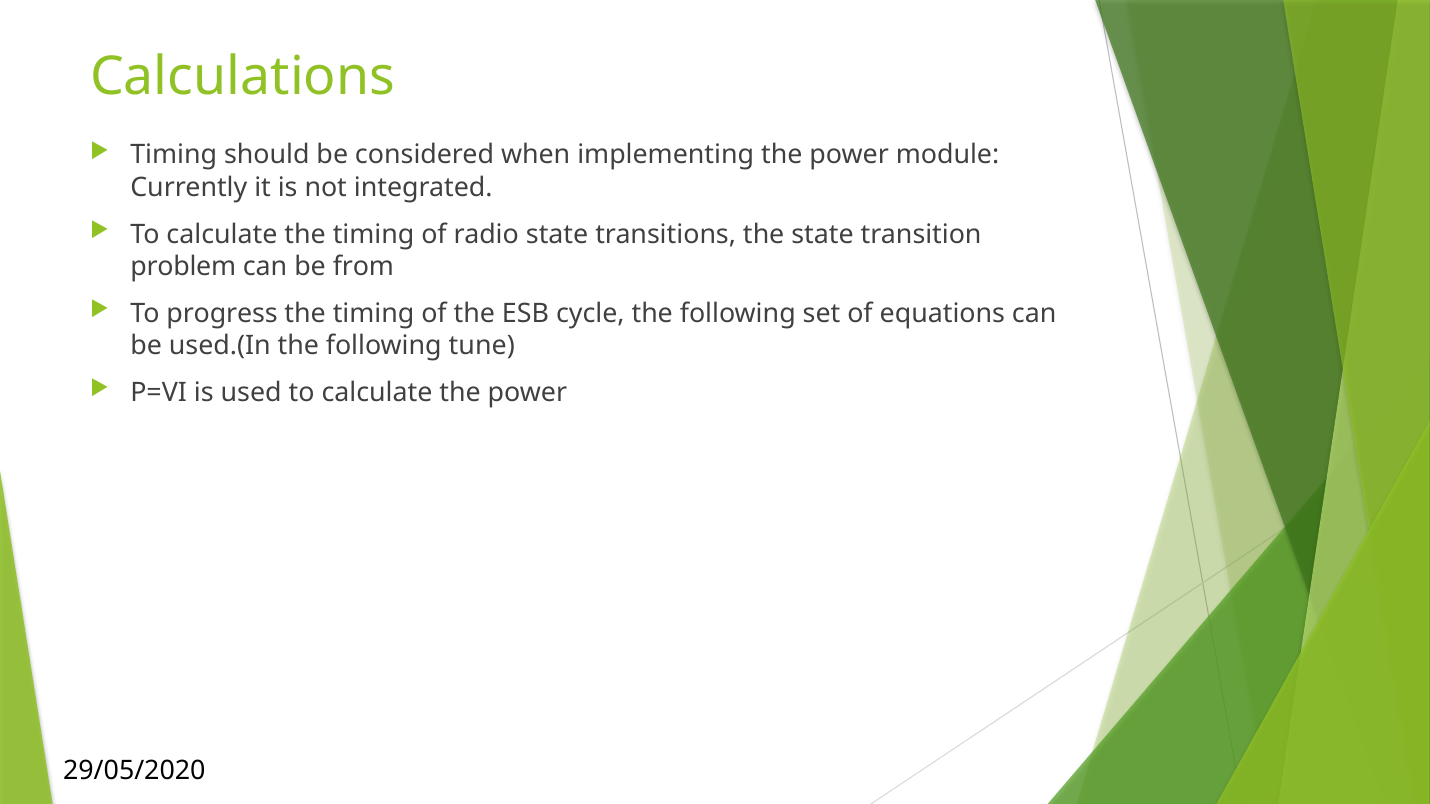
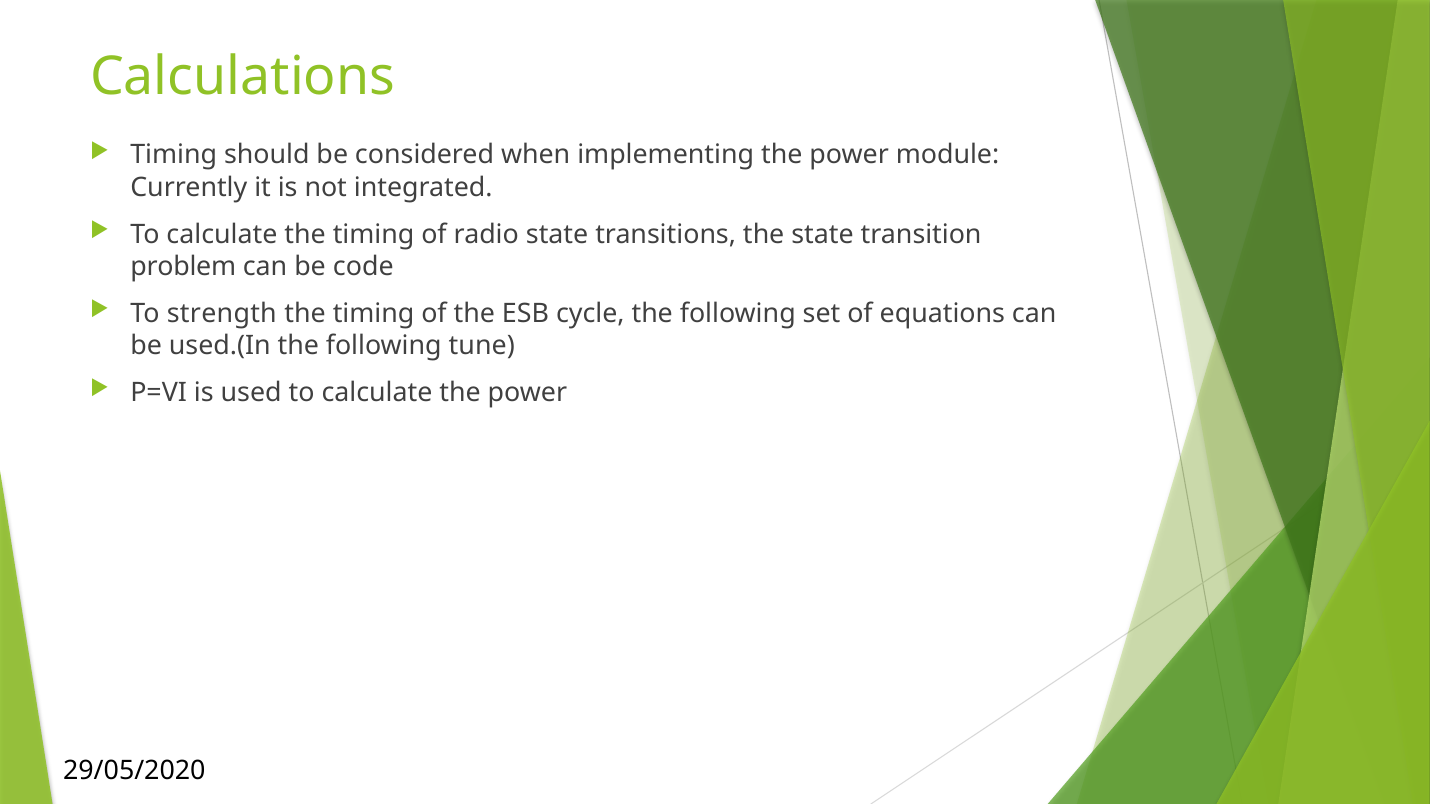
from: from -> code
progress: progress -> strength
